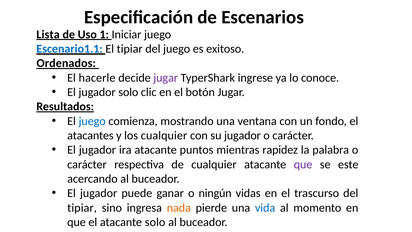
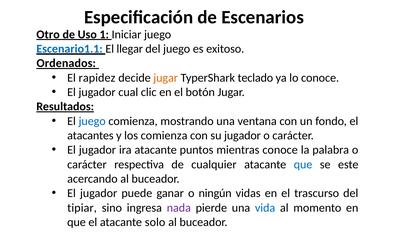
Lista: Lista -> Otro
El tipiar: tipiar -> llegar
hacerle: hacerle -> rapidez
jugar at (166, 78) colour: purple -> orange
ingrese: ingrese -> teclado
jugador solo: solo -> cual
los cualquier: cualquier -> comienza
mientras rapidez: rapidez -> conoce
que at (303, 164) colour: purple -> blue
nada colour: orange -> purple
